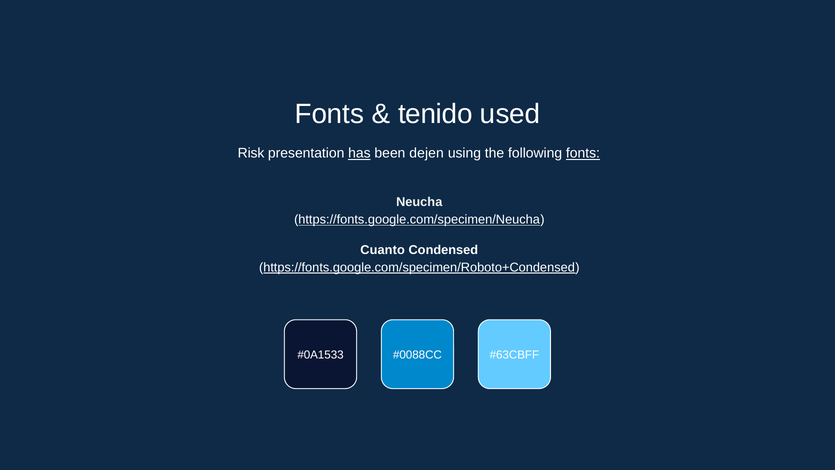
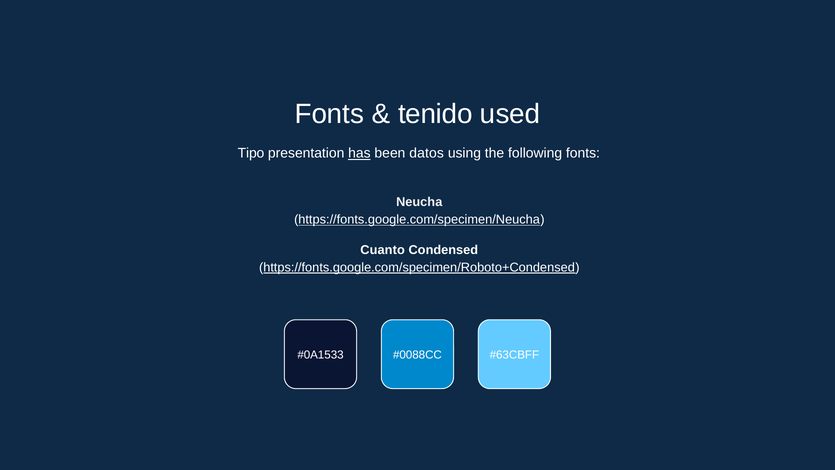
Risk: Risk -> Tipo
dejen: dejen -> datos
fonts at (583, 153) underline: present -> none
